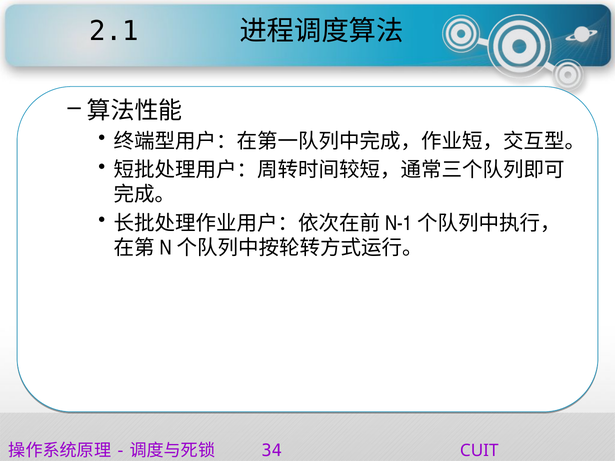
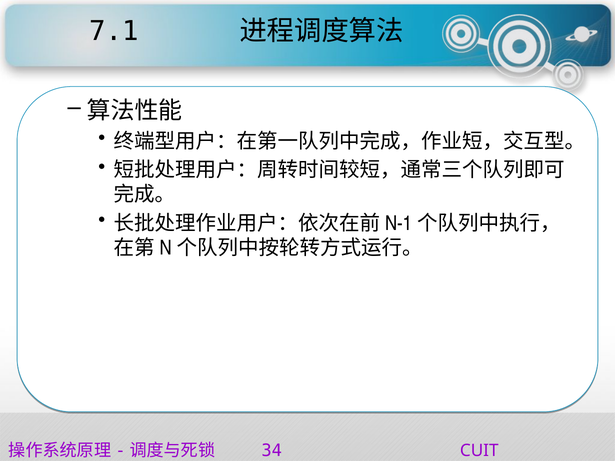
2.1: 2.1 -> 7.1
